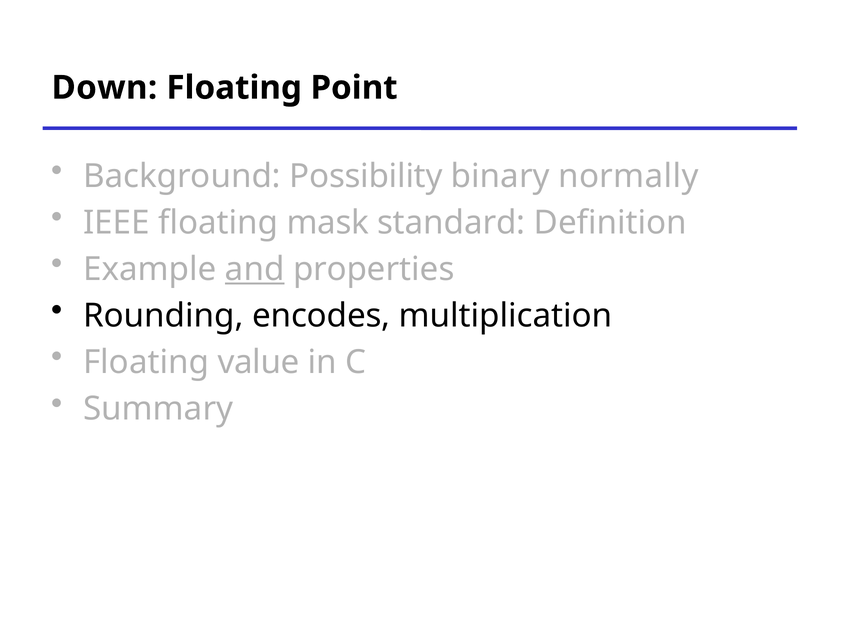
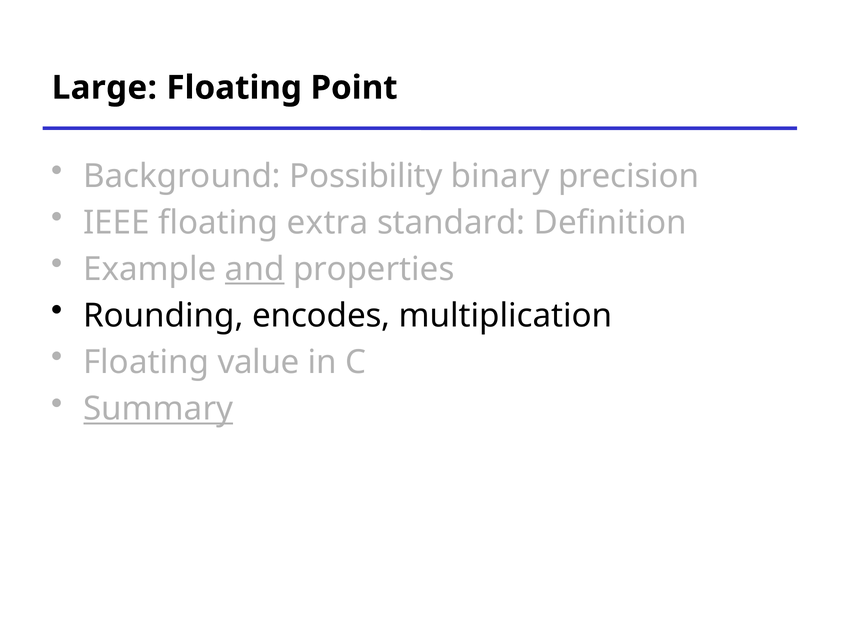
Down: Down -> Large
normally: normally -> precision
mask: mask -> extra
Summary underline: none -> present
